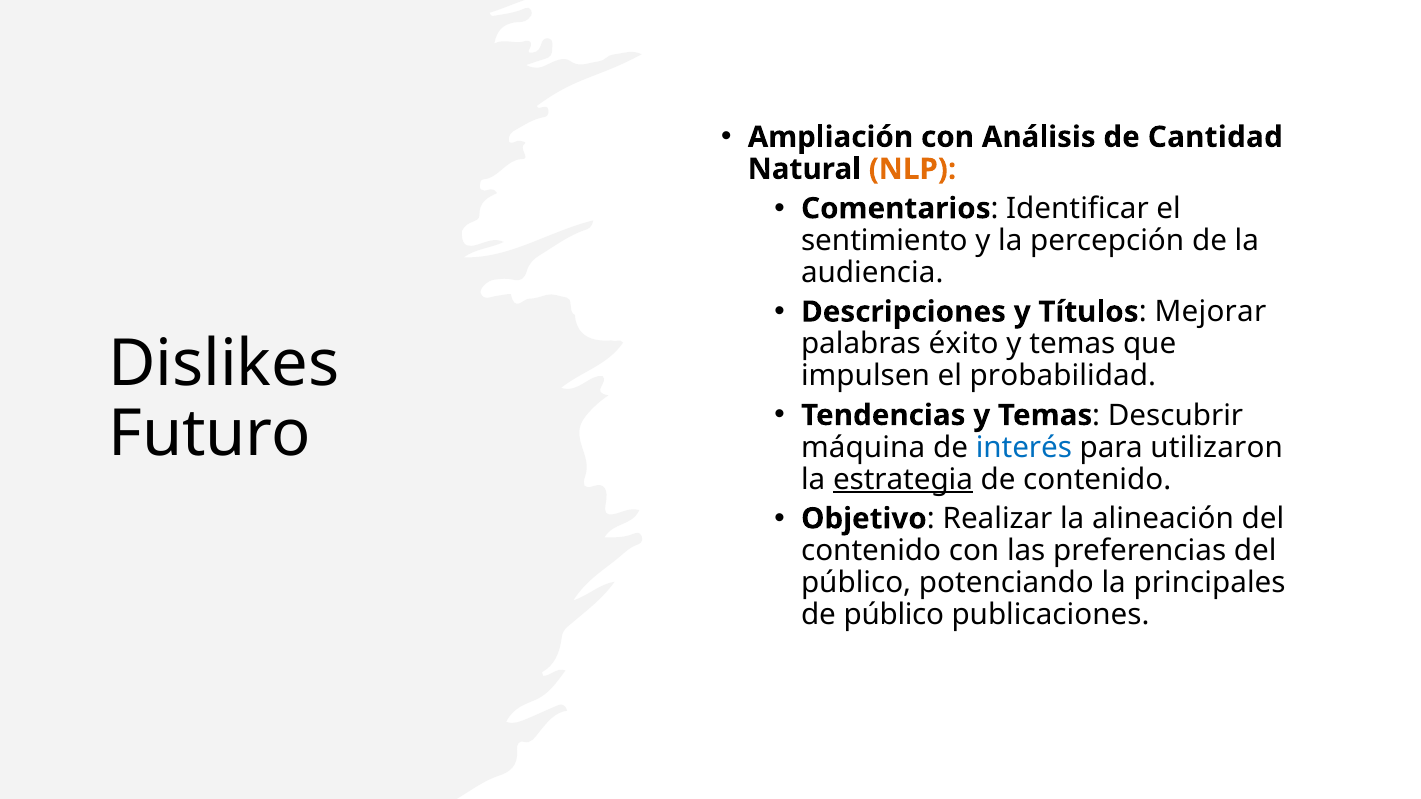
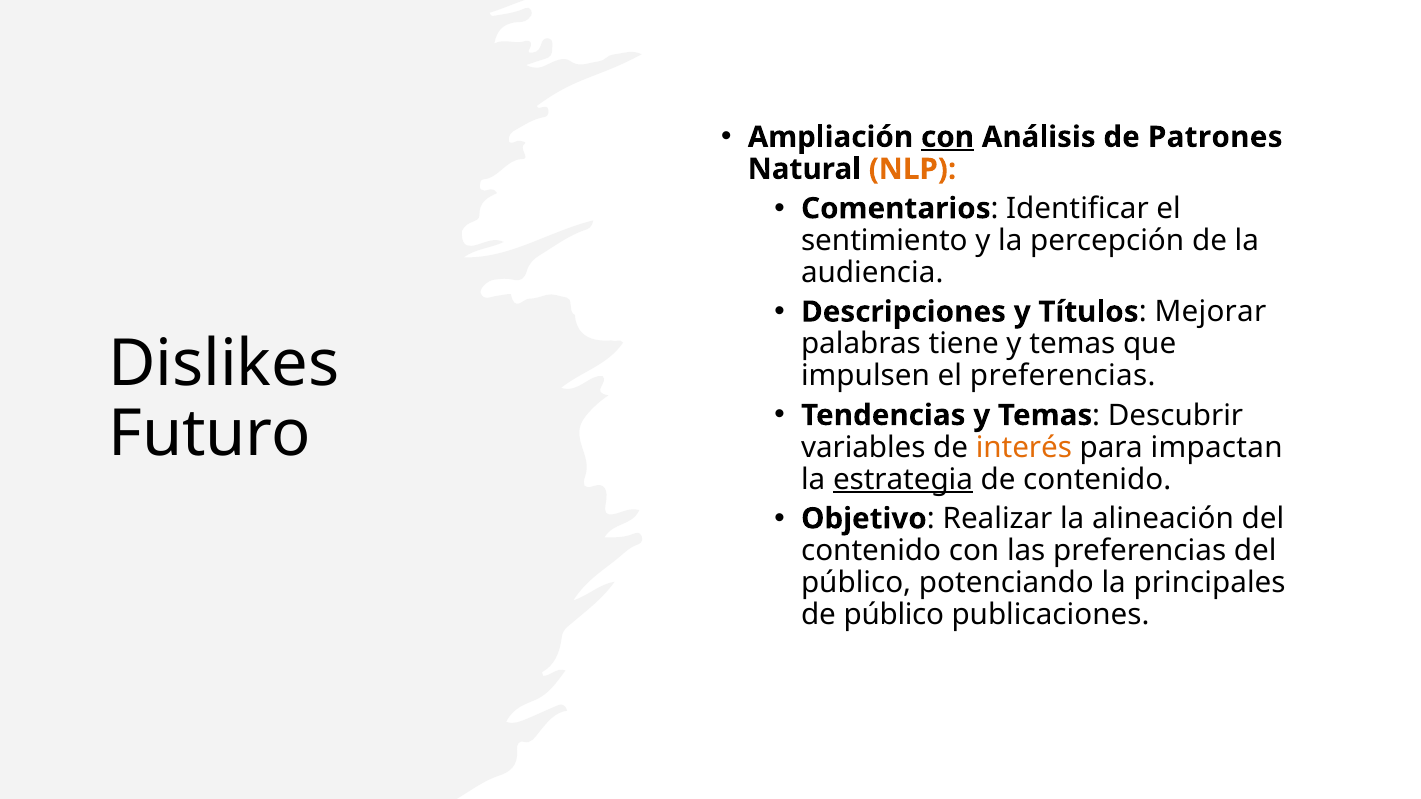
con at (948, 137) underline: none -> present
Cantidad: Cantidad -> Patrones
éxito: éxito -> tiene
el probabilidad: probabilidad -> preferencias
máquina: máquina -> variables
interés colour: blue -> orange
utilizaron: utilizaron -> impactan
